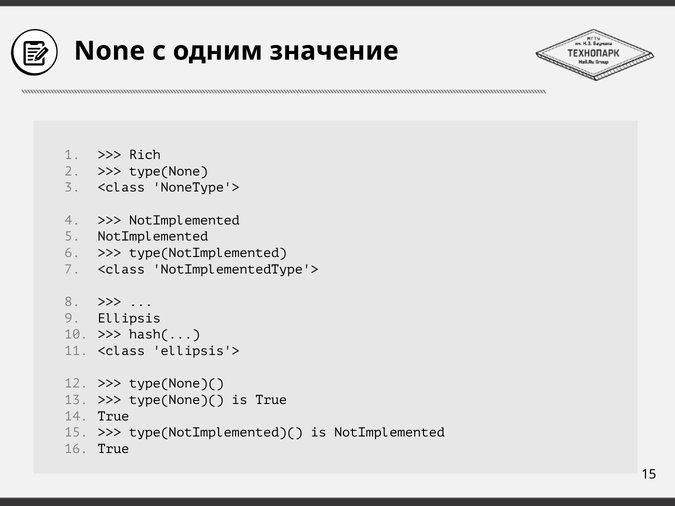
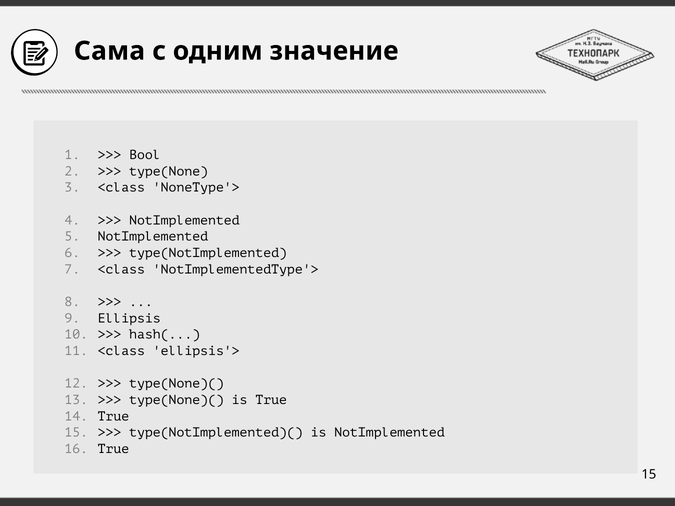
None: None -> Сама
Rich: Rich -> Bool
